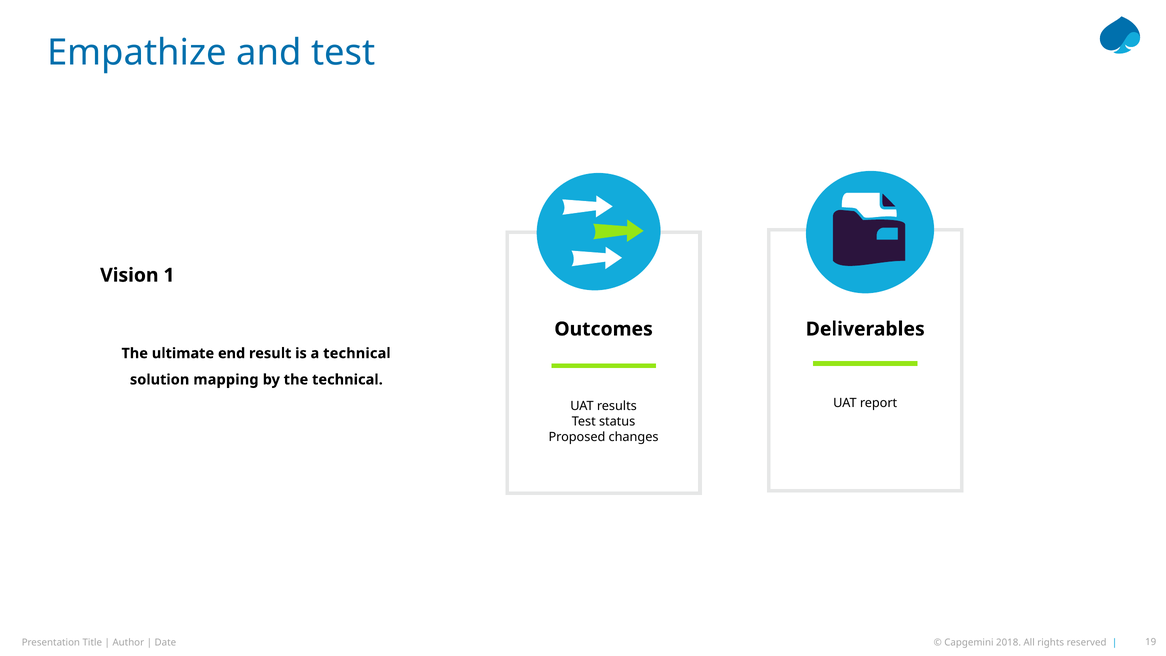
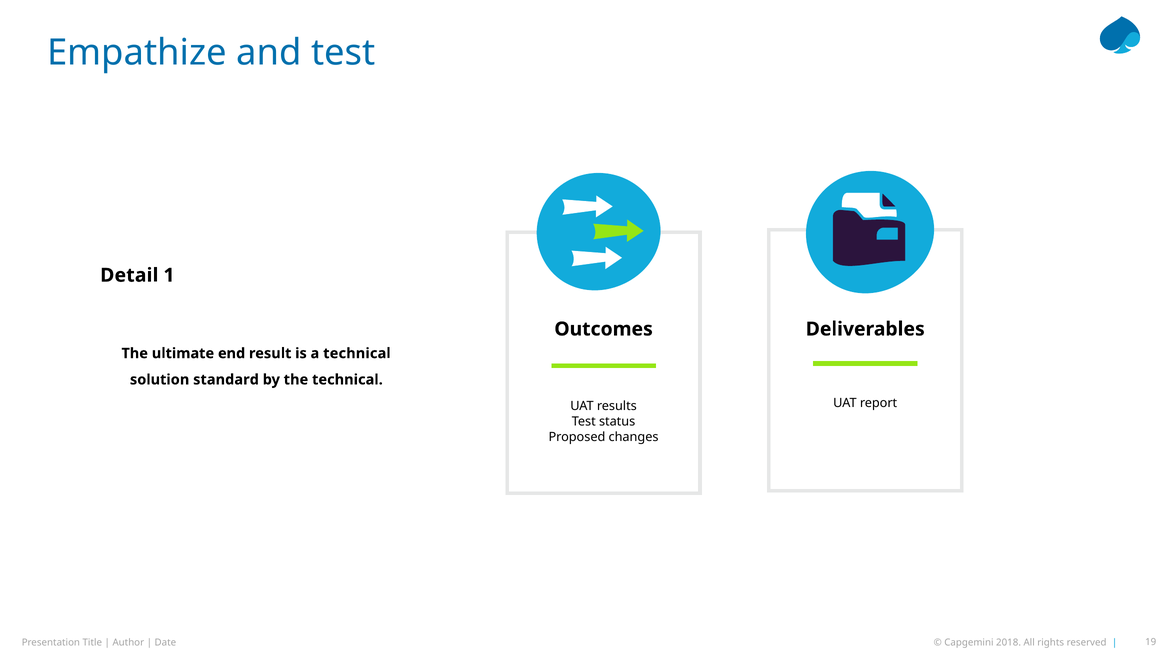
Vision: Vision -> Detail
mapping: mapping -> standard
